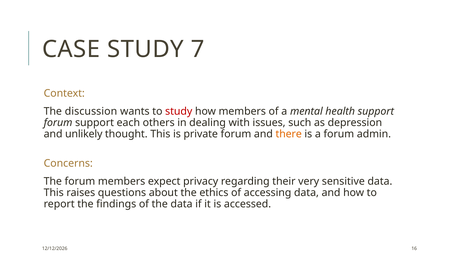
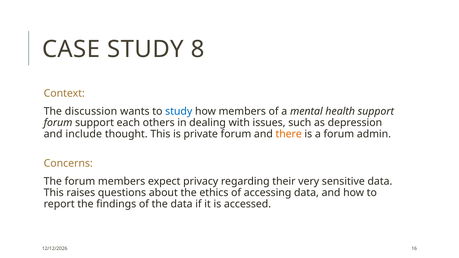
7: 7 -> 8
study at (179, 111) colour: red -> blue
unlikely: unlikely -> include
